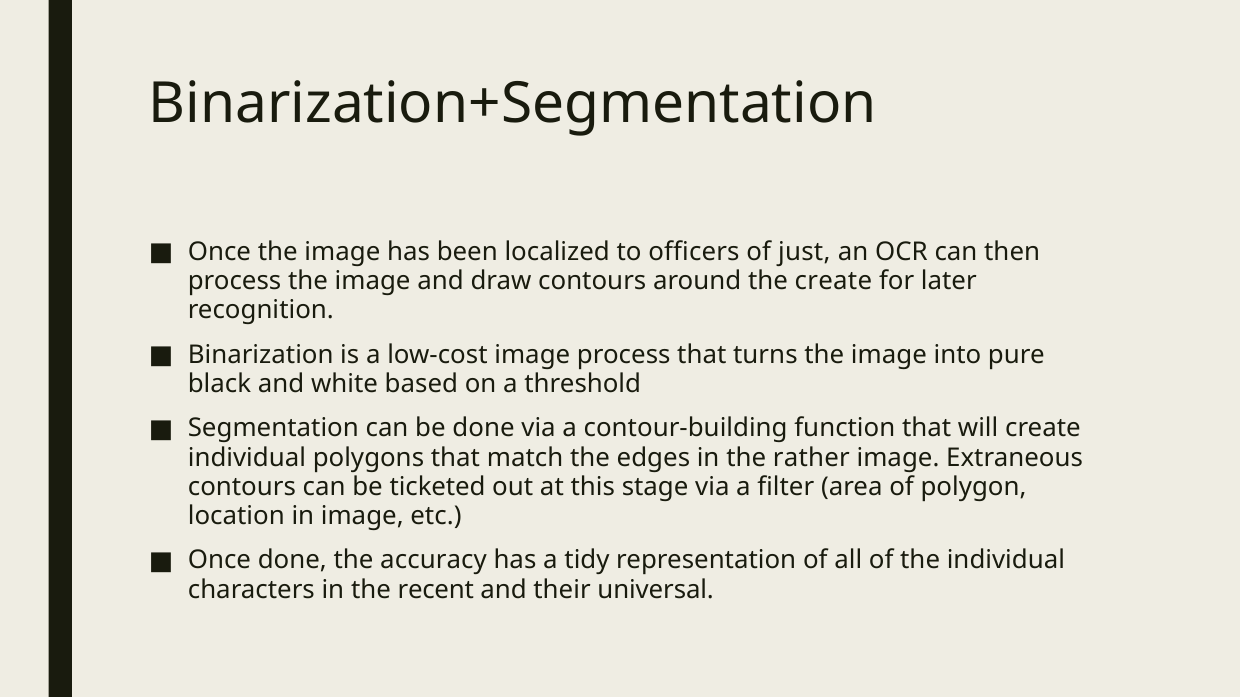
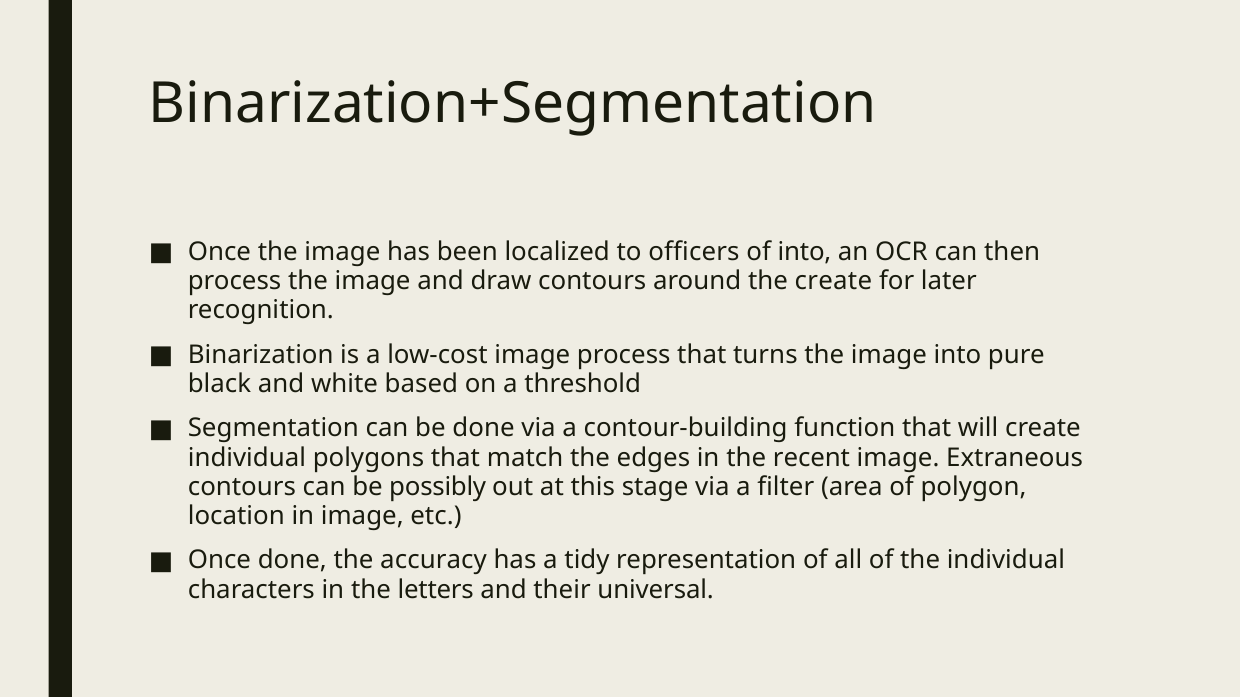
of just: just -> into
rather: rather -> recent
ticketed: ticketed -> possibly
recent: recent -> letters
